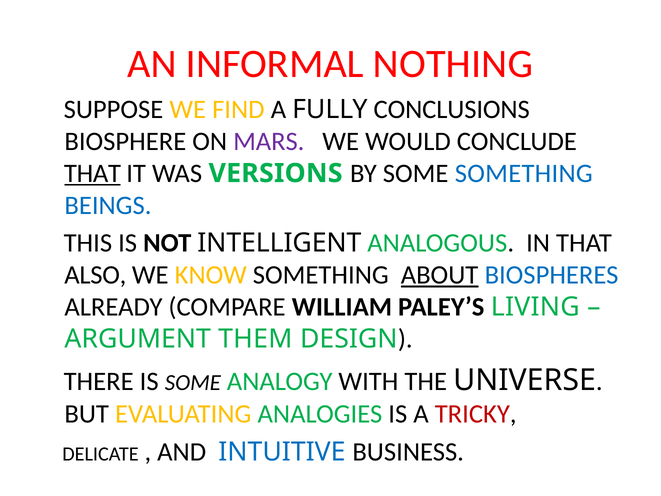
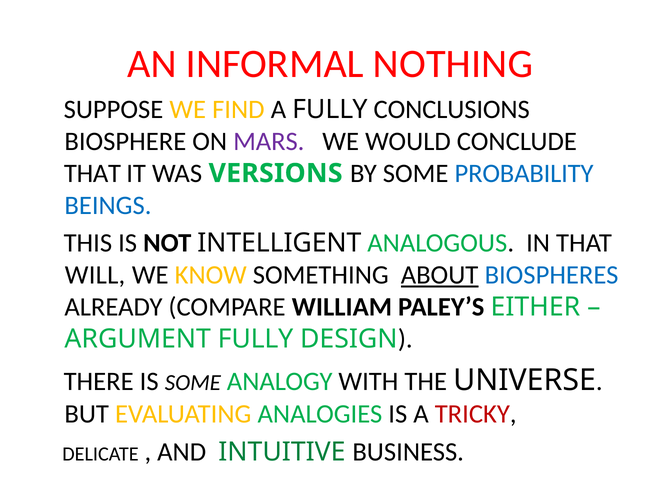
THAT at (92, 173) underline: present -> none
SOME SOMETHING: SOMETHING -> PROBABILITY
ALSO: ALSO -> WILL
LIVING: LIVING -> EITHER
ARGUMENT THEM: THEM -> FULLY
INTUITIVE colour: blue -> green
